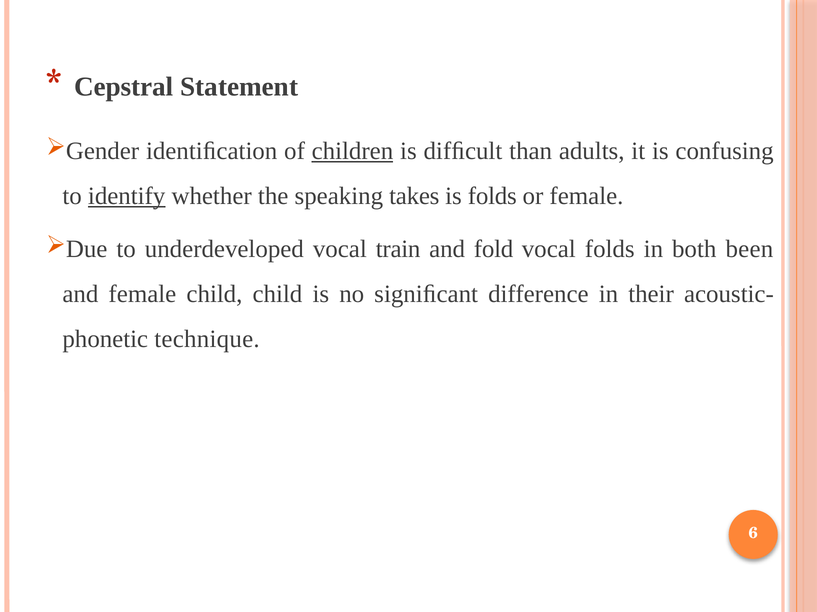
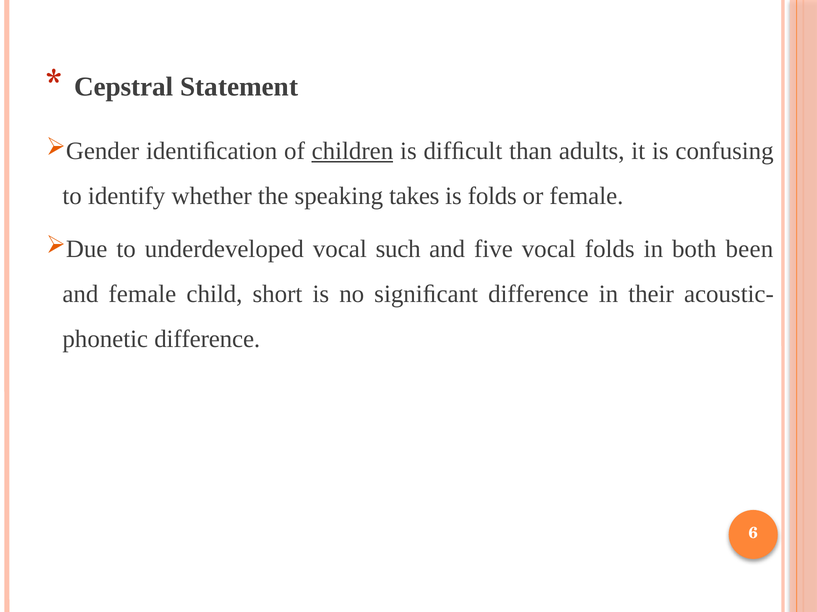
identify underline: present -> none
train: train -> such
fold: fold -> five
child child: child -> short
technique at (207, 339): technique -> difference
